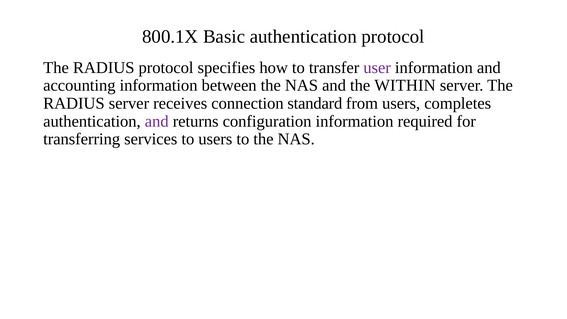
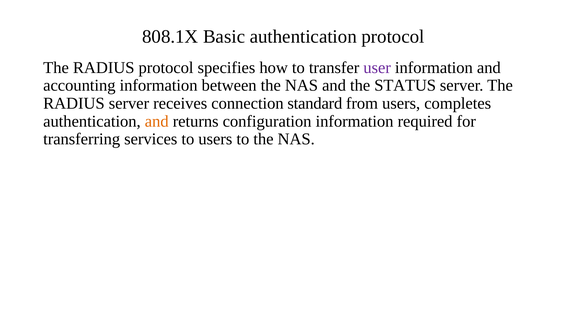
800.1X: 800.1X -> 808.1X
WITHIN: WITHIN -> STATUS
and at (157, 121) colour: purple -> orange
